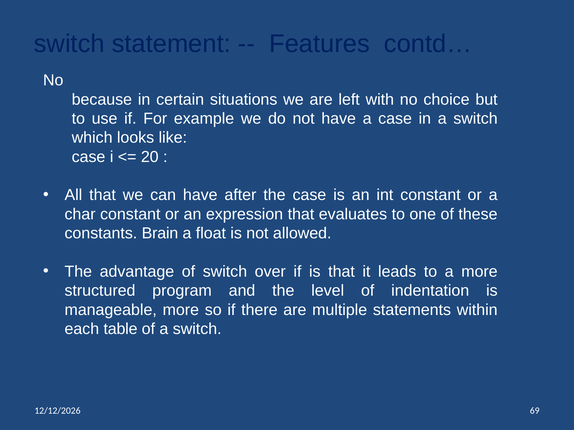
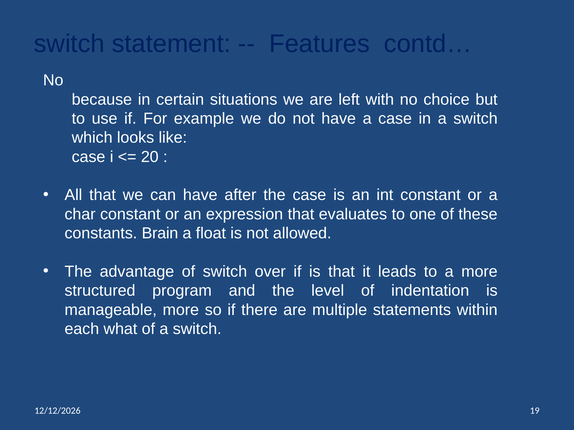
table: table -> what
69: 69 -> 19
